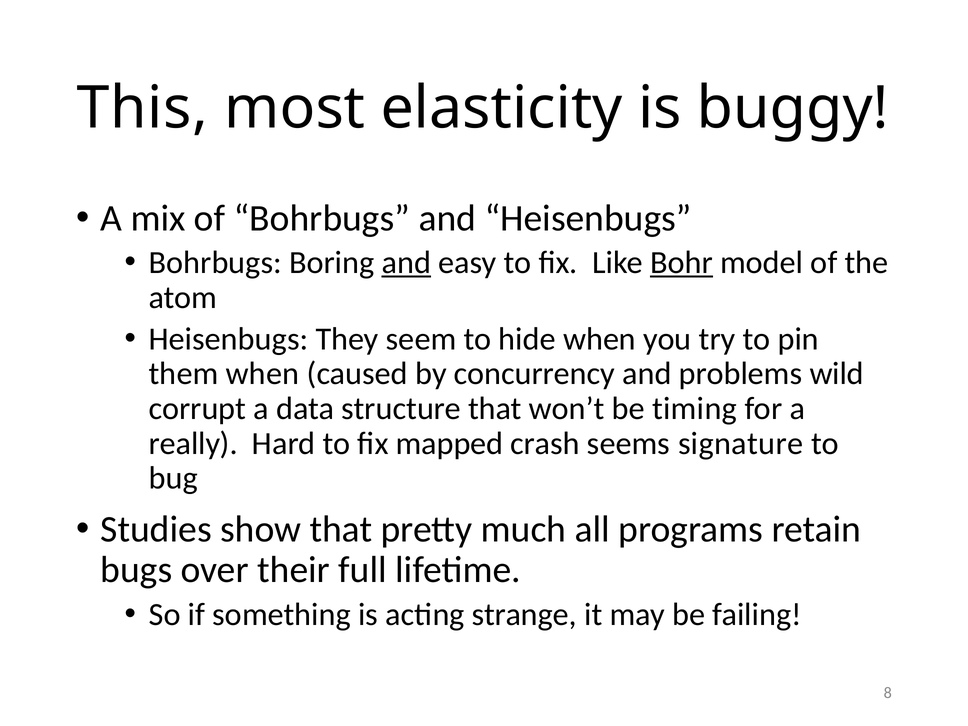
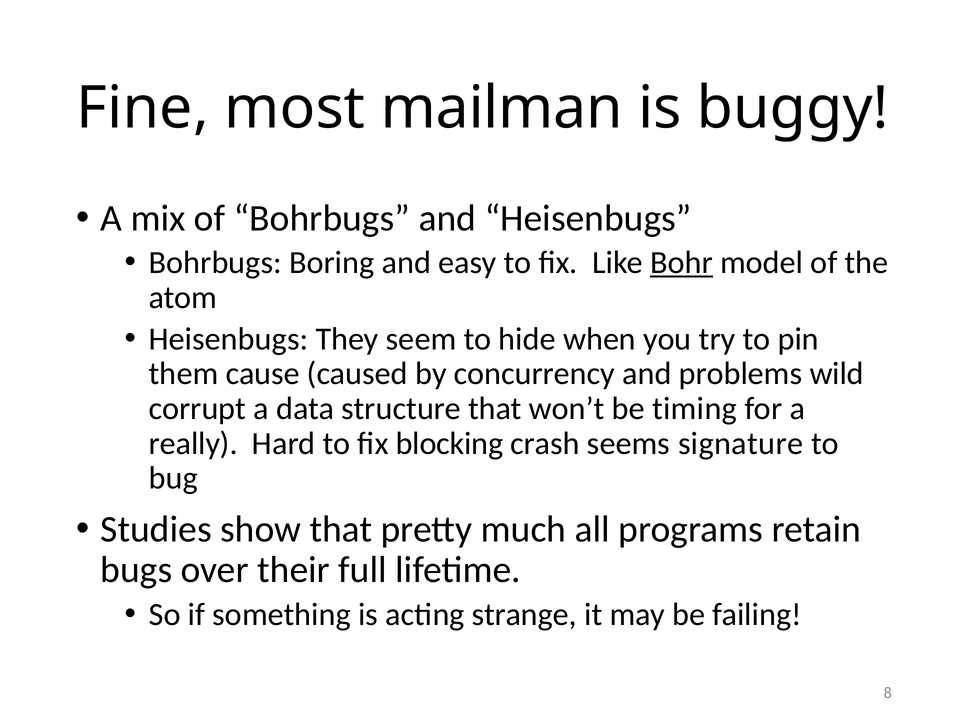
This: This -> Fine
elasticity: elasticity -> mailman
and at (406, 263) underline: present -> none
them when: when -> cause
mapped: mapped -> blocking
